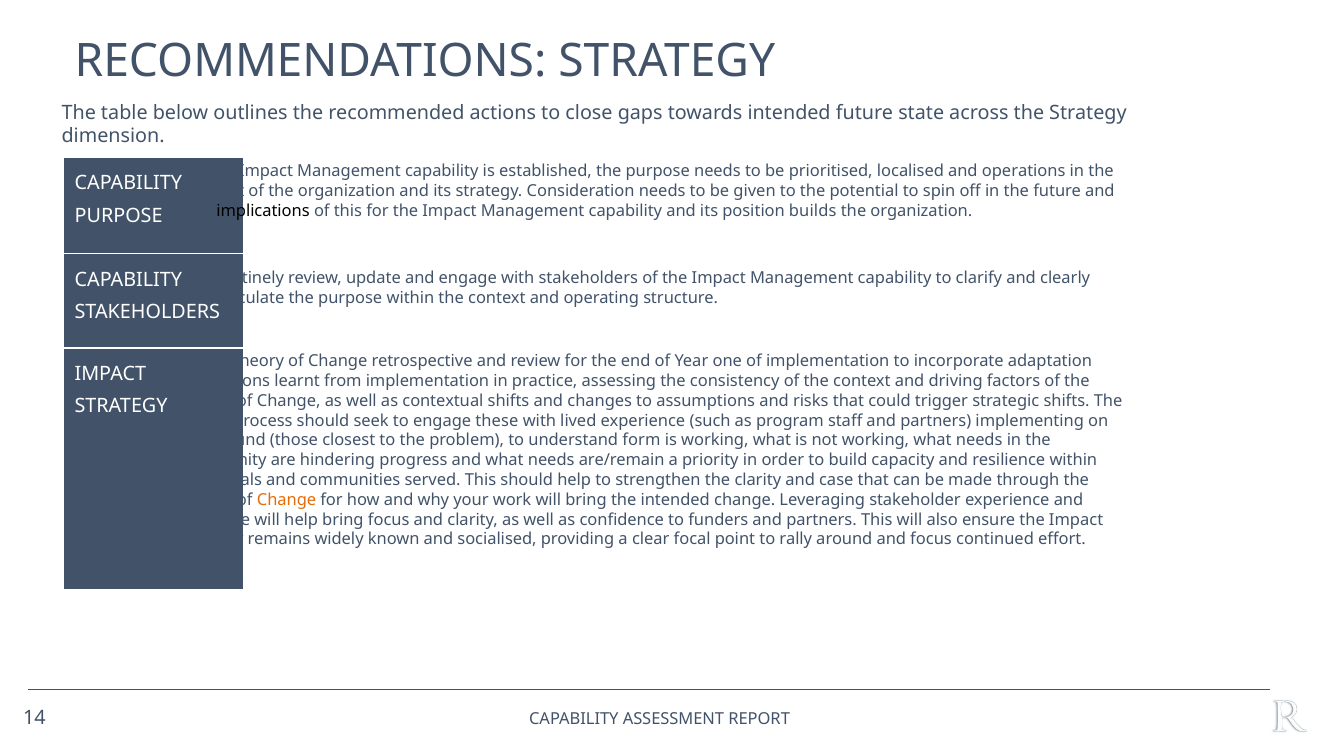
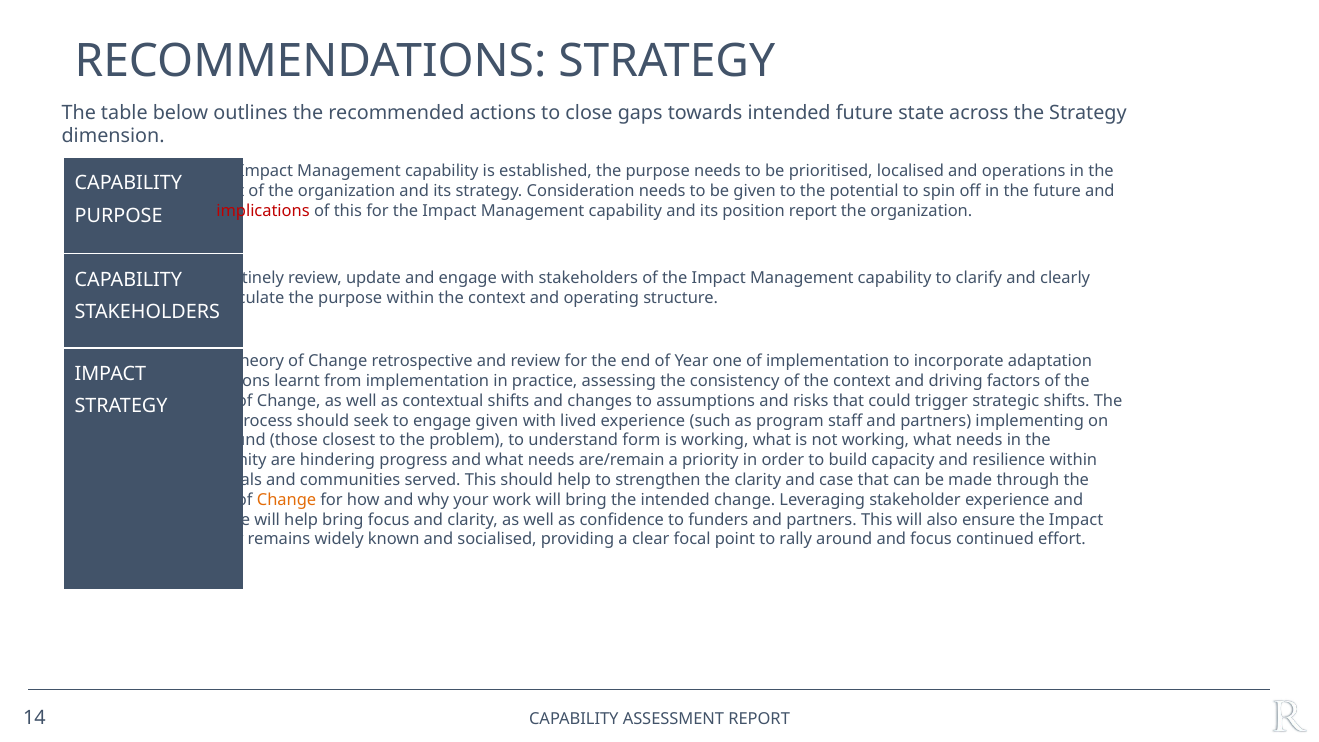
implications colour: black -> red
position builds: builds -> report
engage these: these -> given
